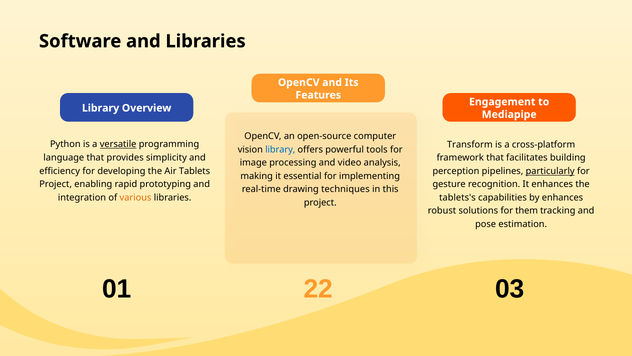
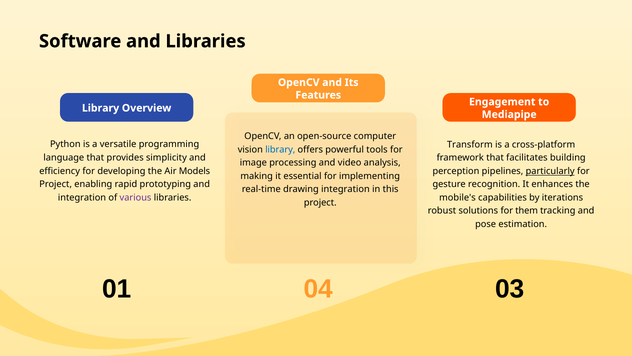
versatile underline: present -> none
Tablets: Tablets -> Models
drawing techniques: techniques -> integration
various colour: orange -> purple
tablets's: tablets's -> mobile's
by enhances: enhances -> iterations
22: 22 -> 04
